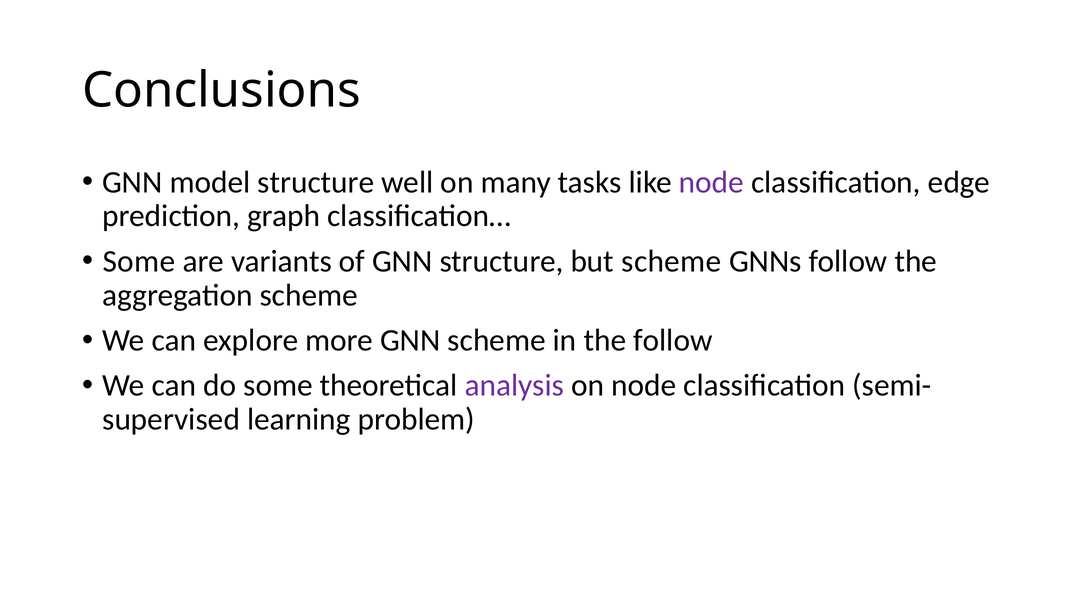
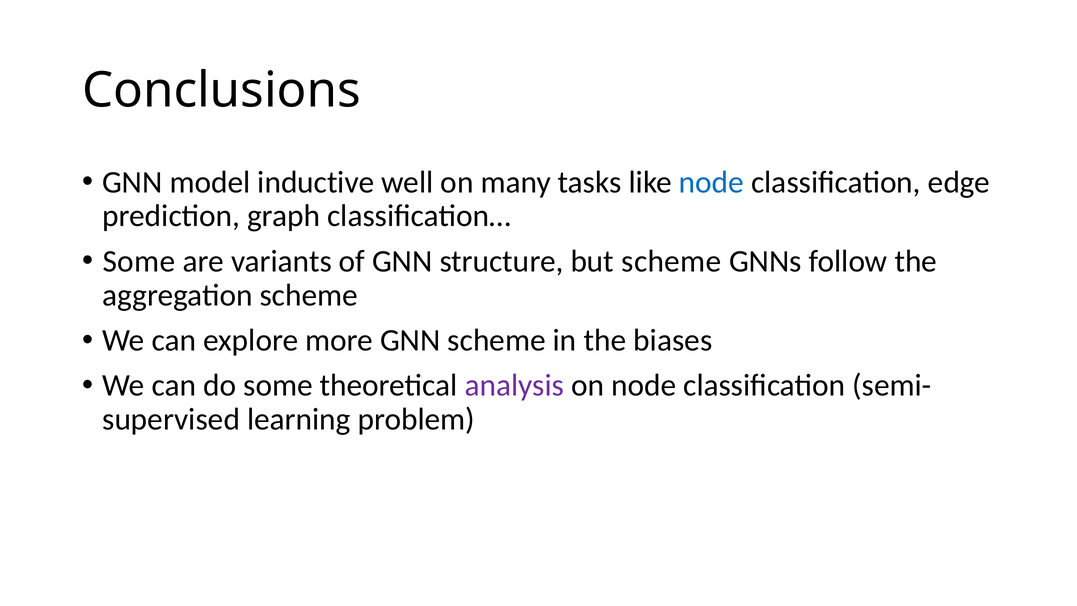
model structure: structure -> inductive
node at (711, 182) colour: purple -> blue
the follow: follow -> biases
